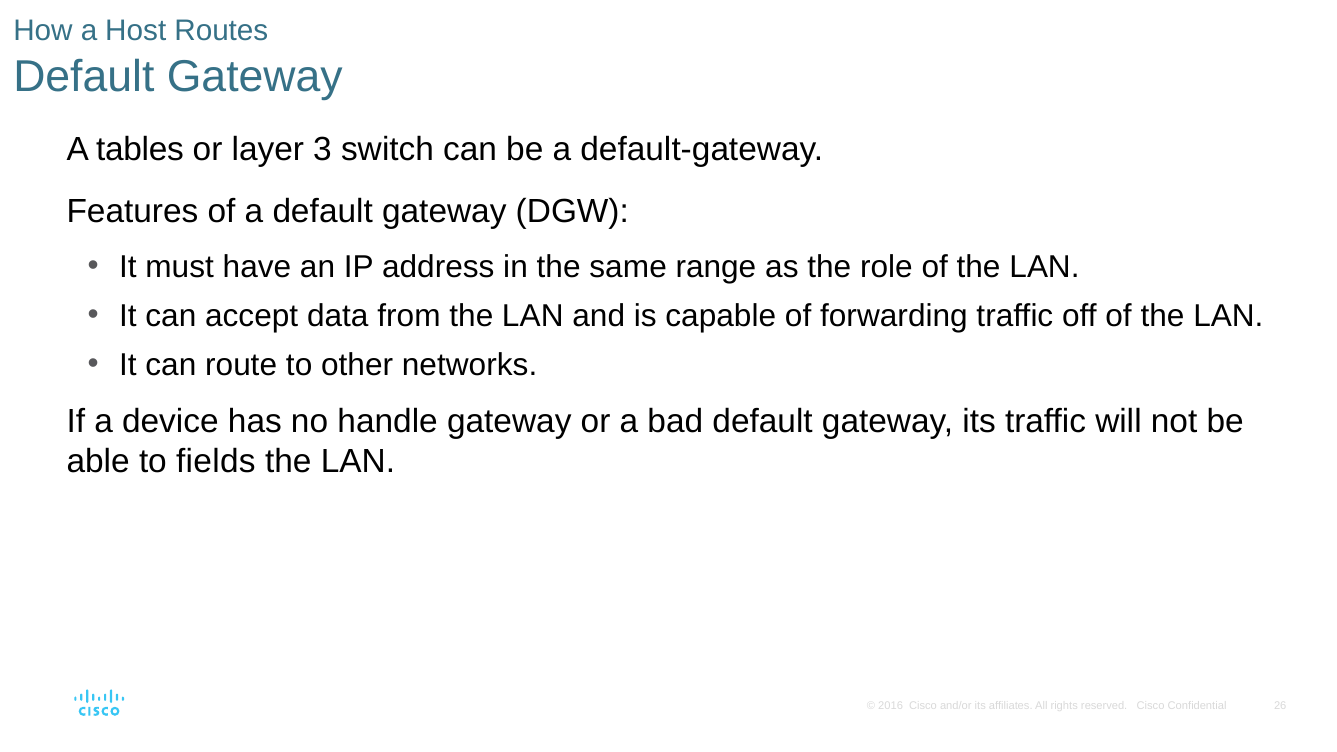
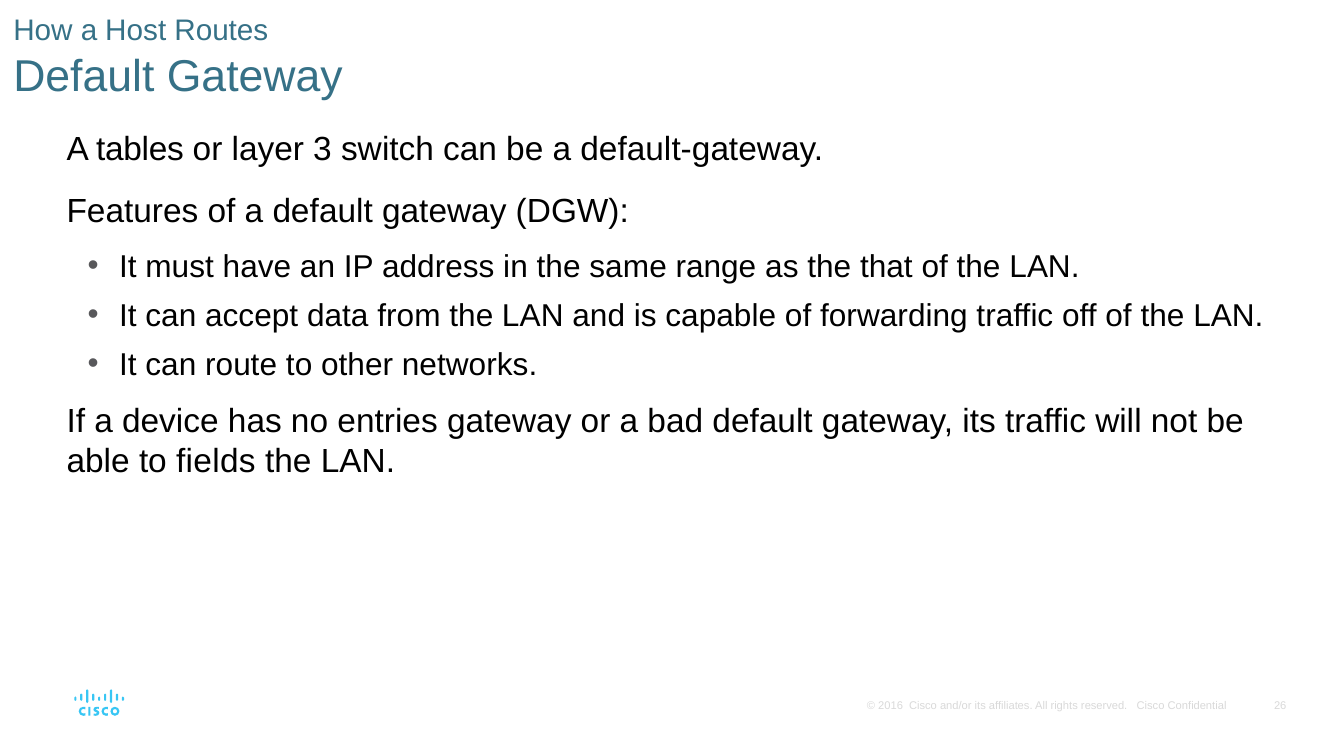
role: role -> that
handle: handle -> entries
